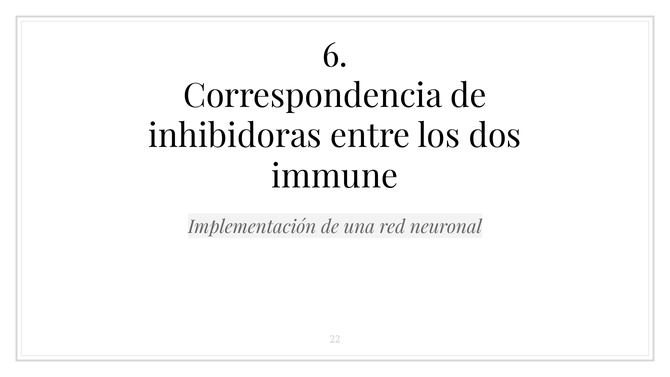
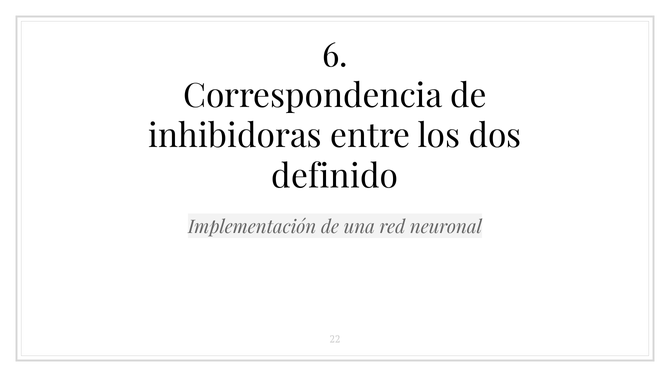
immune: immune -> definido
